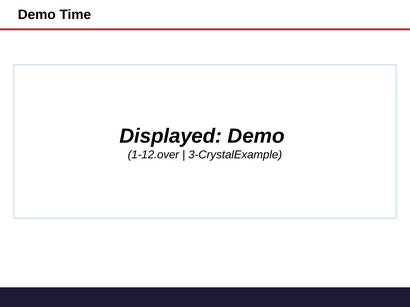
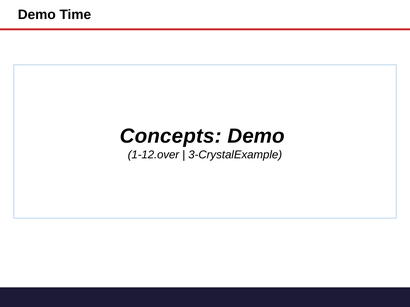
Displayed: Displayed -> Concepts
